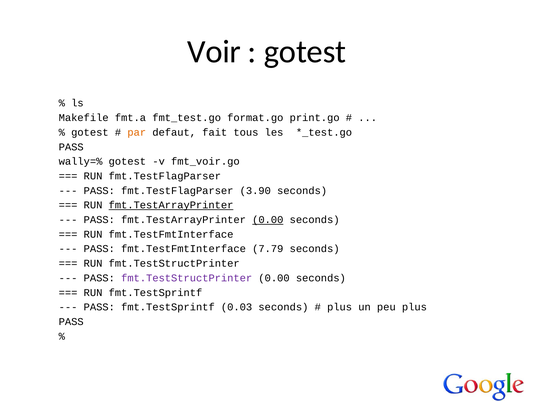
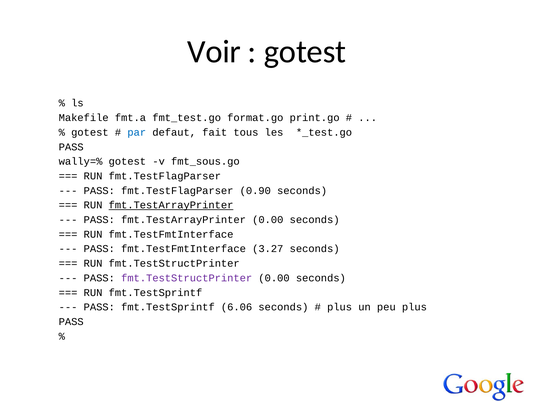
par colour: orange -> blue
fmt_voir.go: fmt_voir.go -> fmt_sous.go
3.90: 3.90 -> 0.90
0.00 at (268, 219) underline: present -> none
7.79: 7.79 -> 3.27
0.03: 0.03 -> 6.06
